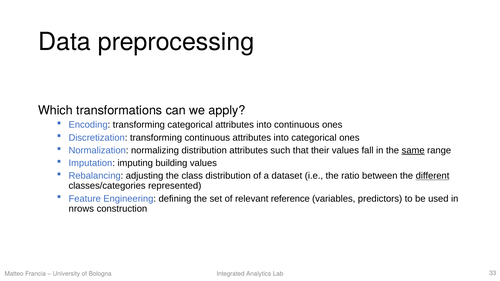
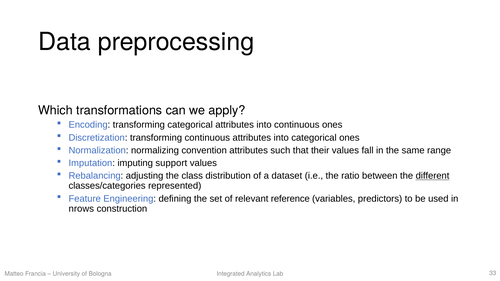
normalizing distribution: distribution -> convention
same underline: present -> none
building: building -> support
